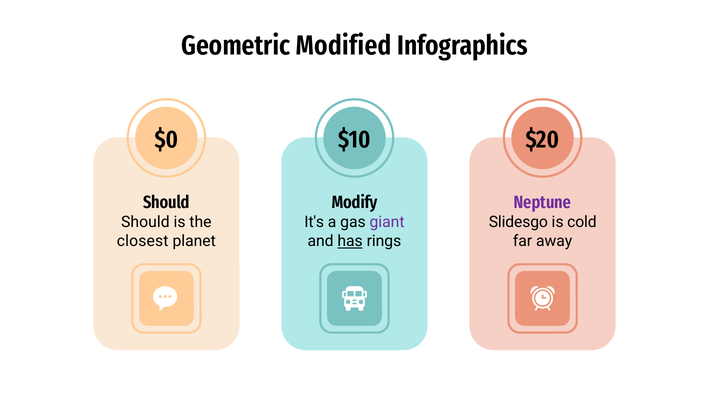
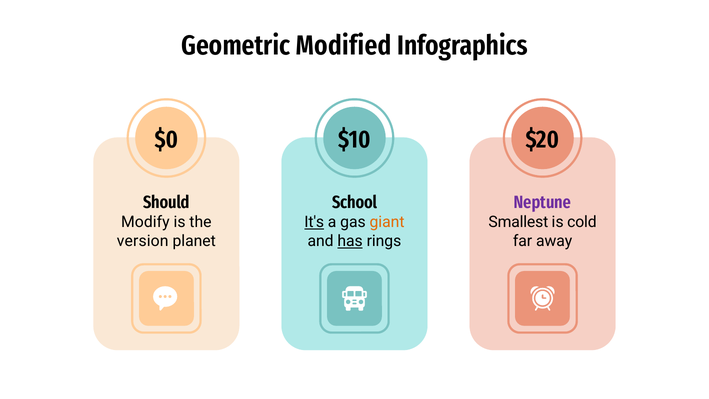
Modify: Modify -> School
It's underline: none -> present
giant colour: purple -> orange
Slidesgo: Slidesgo -> Smallest
Should at (145, 222): Should -> Modify
closest: closest -> version
